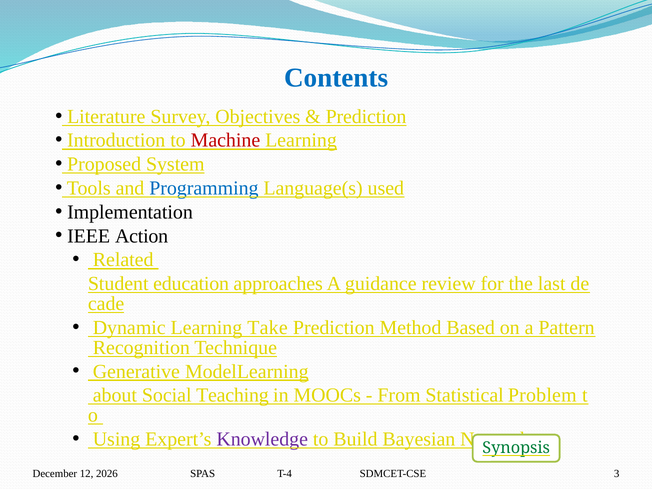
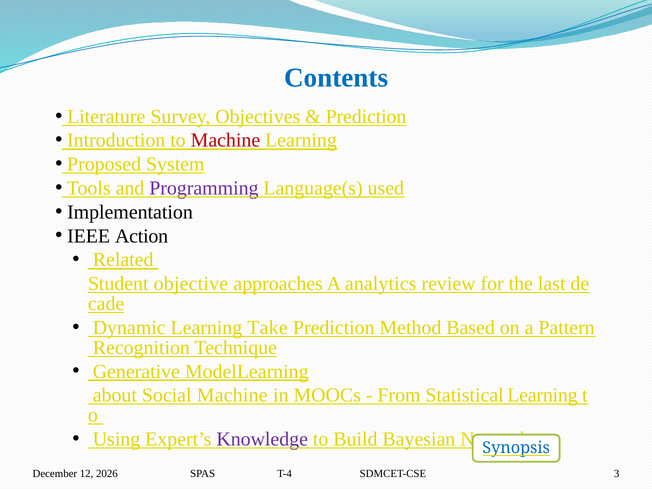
Programming colour: blue -> purple
education: education -> objective
guidance: guidance -> analytics
Social Teaching: Teaching -> Machine
Statistical Problem: Problem -> Learning
Synopsis colour: green -> blue
